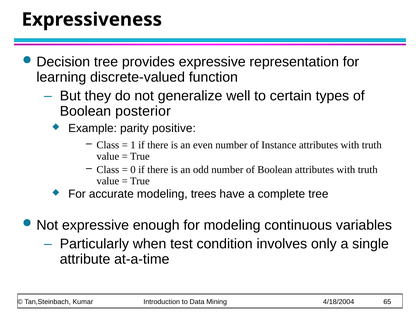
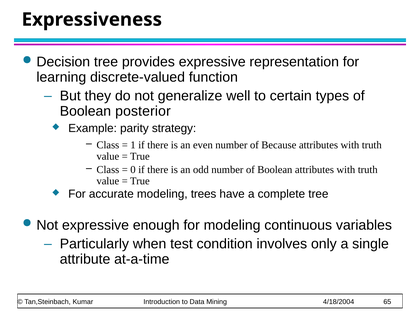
positive: positive -> strategy
Instance: Instance -> Because
